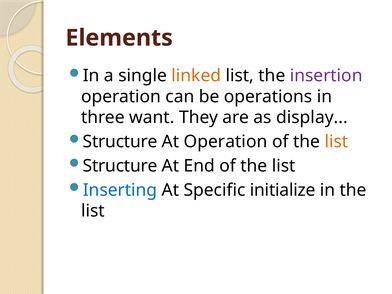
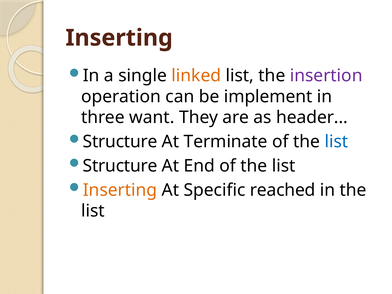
Elements at (119, 38): Elements -> Inserting
operations: operations -> implement
display: display -> header
At Operation: Operation -> Terminate
list at (336, 142) colour: orange -> blue
Inserting at (120, 190) colour: blue -> orange
initialize: initialize -> reached
